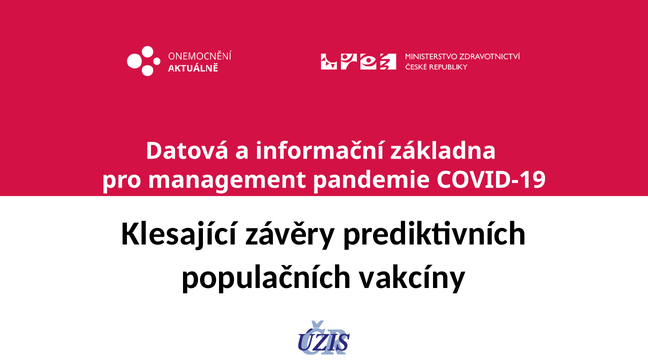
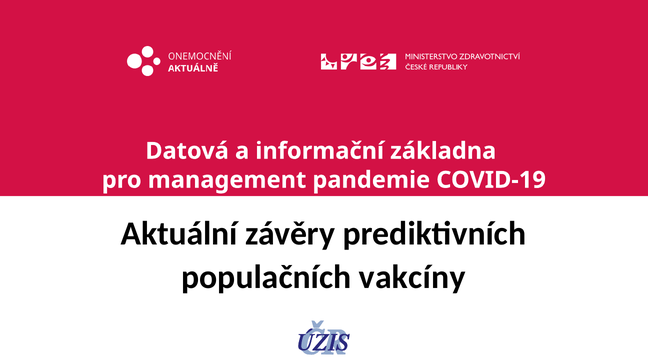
Klesající: Klesající -> Aktuální
